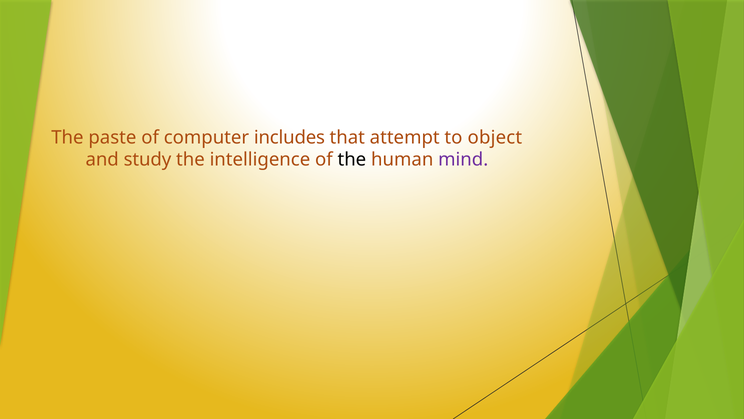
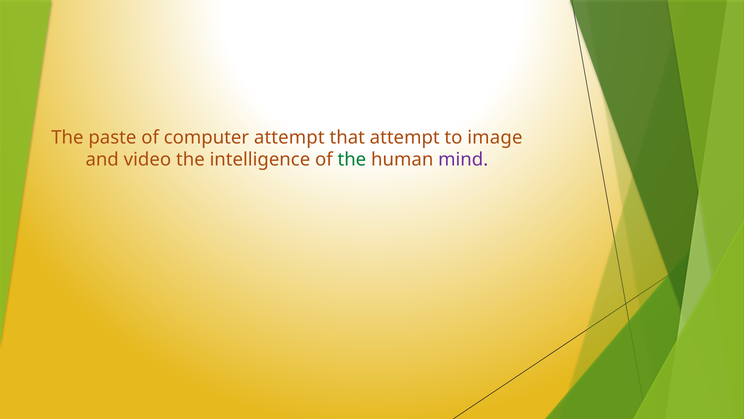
computer includes: includes -> attempt
object: object -> image
study: study -> video
the at (352, 160) colour: black -> green
